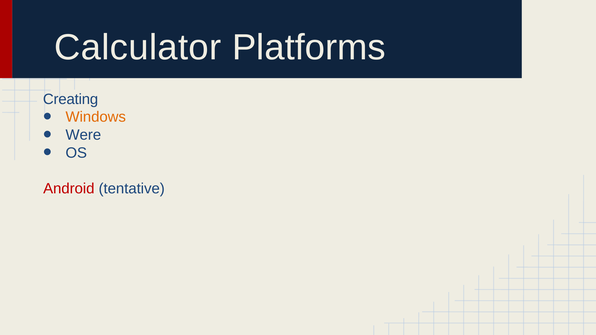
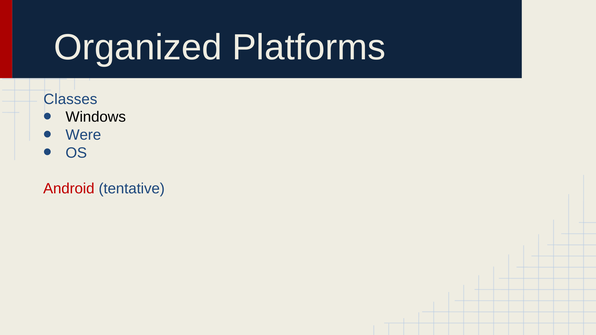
Calculator: Calculator -> Organized
Creating: Creating -> Classes
Windows colour: orange -> black
